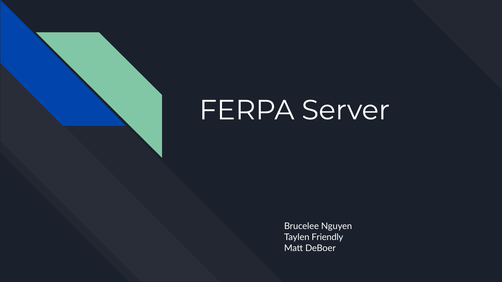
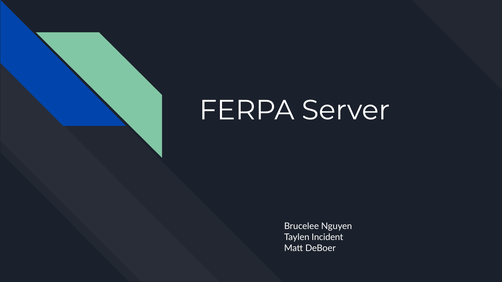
Friendly: Friendly -> Incident
